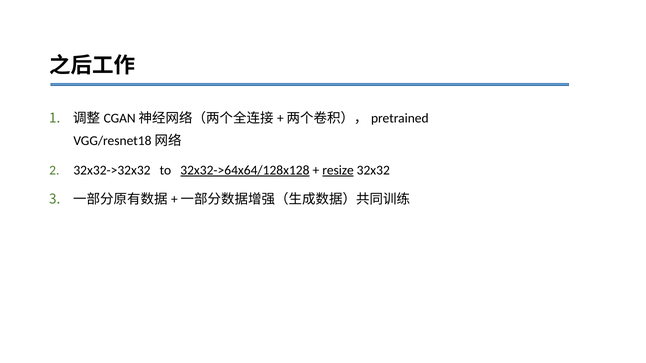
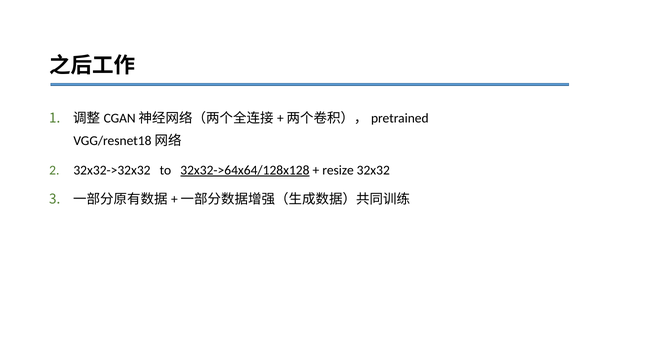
resize underline: present -> none
